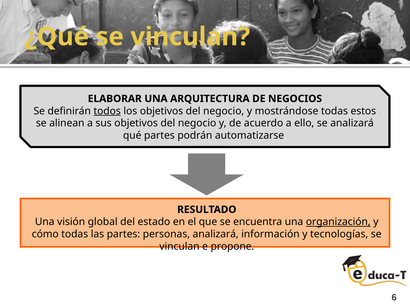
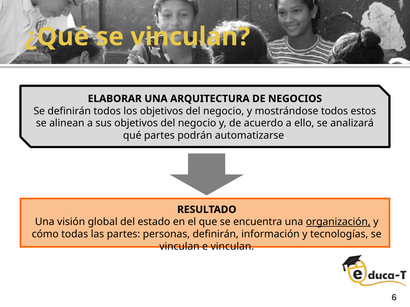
todos at (107, 111) underline: present -> none
mostrándose todas: todas -> todos
personas analizará: analizará -> definirán
e propone: propone -> vinculan
